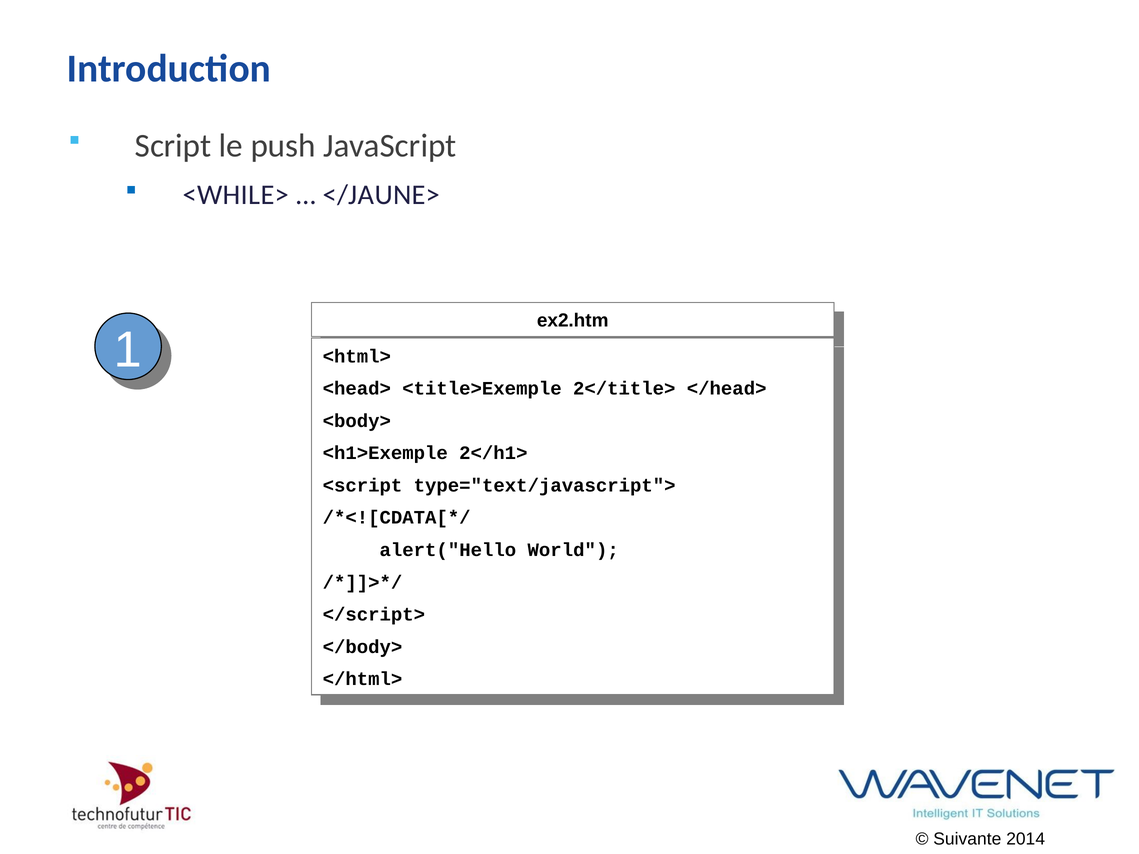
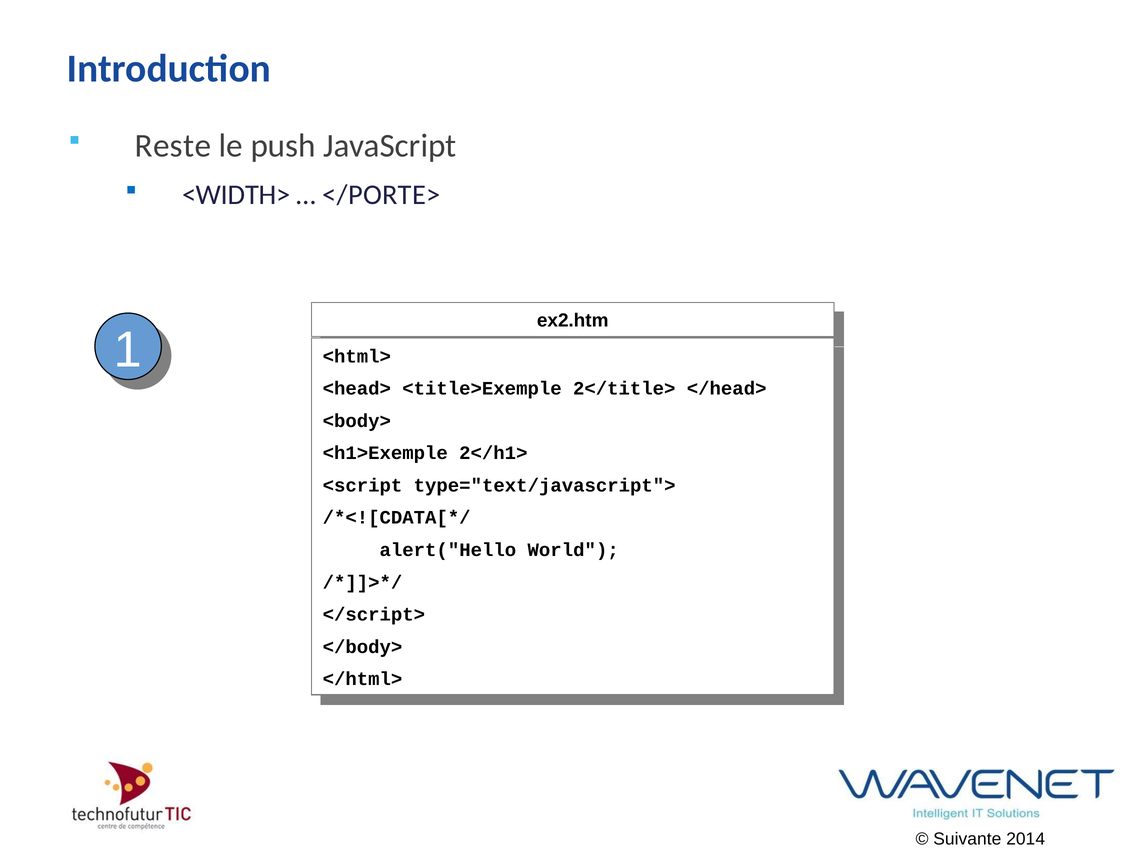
Script: Script -> Reste
<WHILE>: <WHILE> -> <WIDTH>
</JAUNE>: </JAUNE> -> </PORTE>
